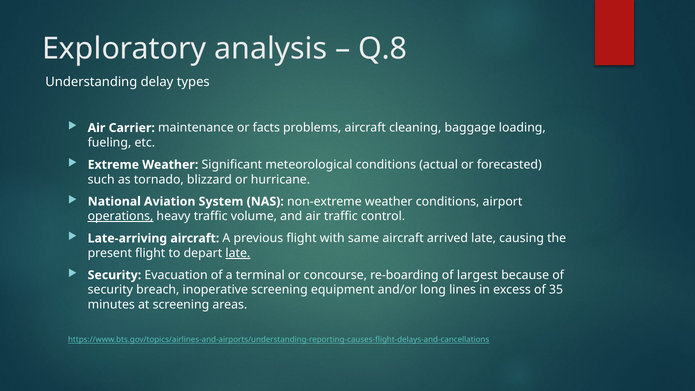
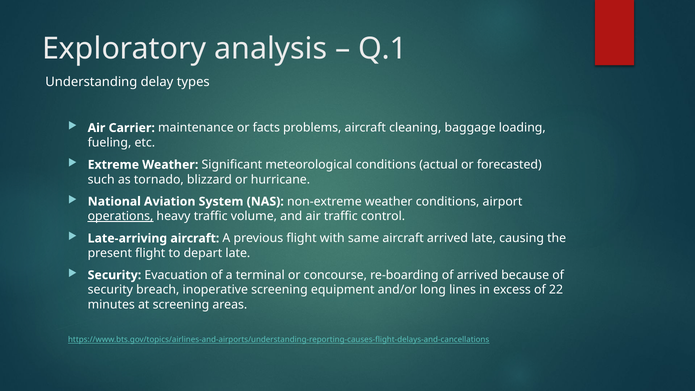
Q.8: Q.8 -> Q.1
late at (238, 253) underline: present -> none
of largest: largest -> arrived
35: 35 -> 22
